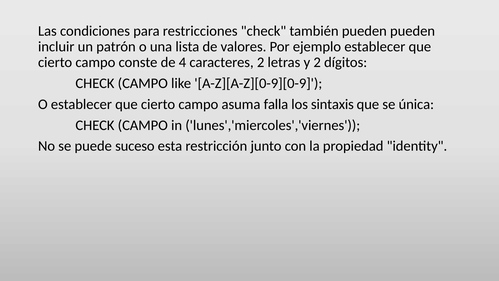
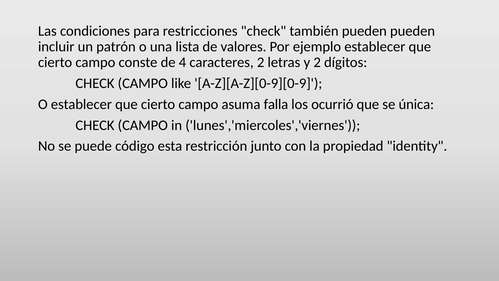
sintaxis: sintaxis -> ocurrió
suceso: suceso -> código
